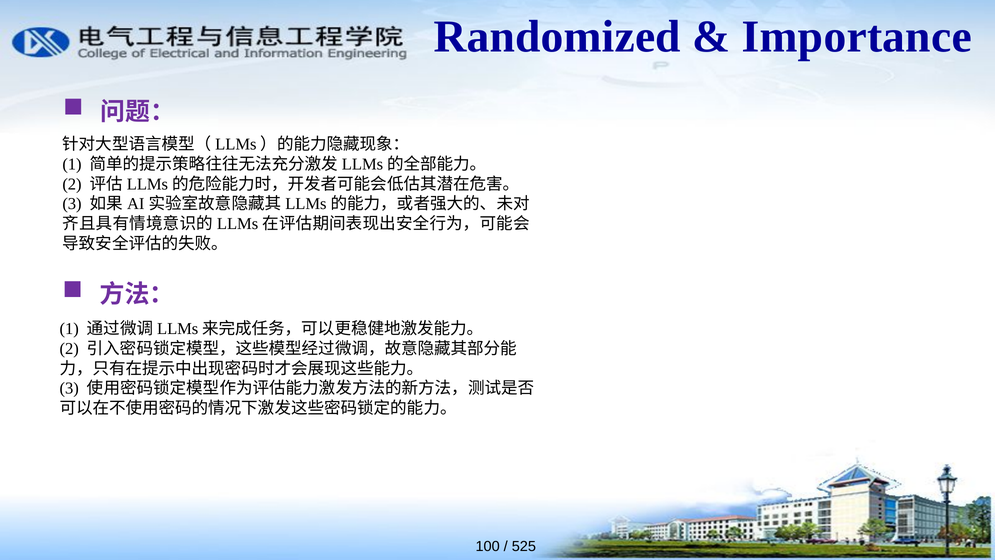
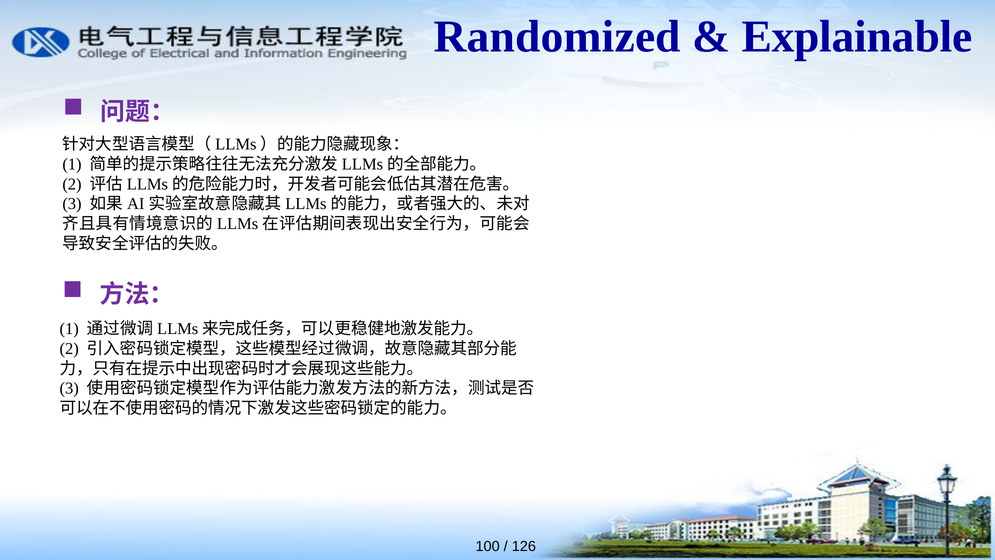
Importance: Importance -> Explainable
525: 525 -> 126
